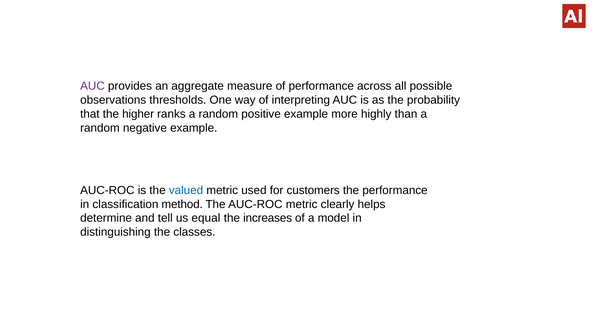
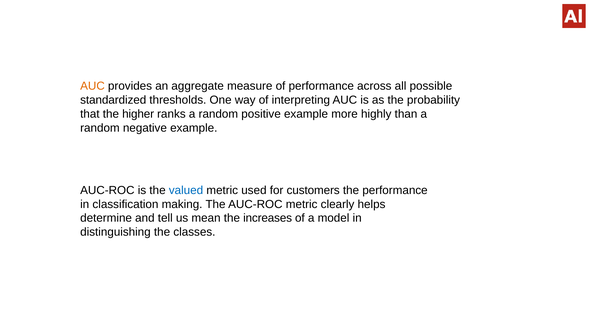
AUC at (92, 86) colour: purple -> orange
observations: observations -> standardized
method: method -> making
equal: equal -> mean
